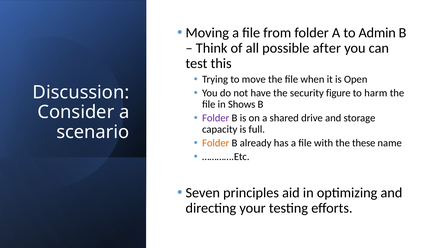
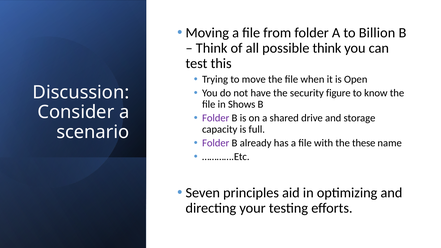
Admin: Admin -> Billion
possible after: after -> think
harm: harm -> know
Folder at (216, 143) colour: orange -> purple
